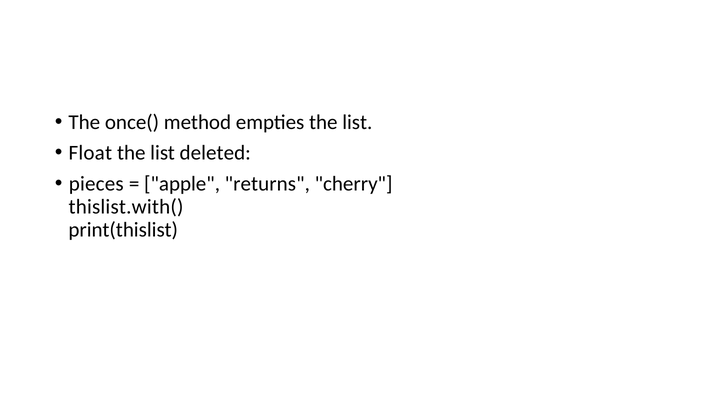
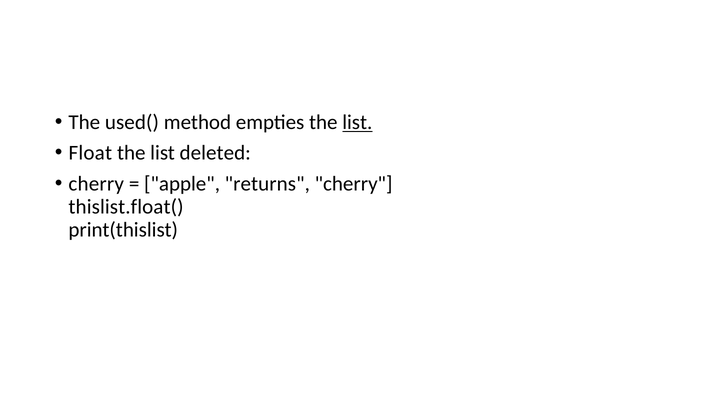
once(: once( -> used(
list at (357, 122) underline: none -> present
pieces at (96, 183): pieces -> cherry
thislist.with(: thislist.with( -> thislist.float(
